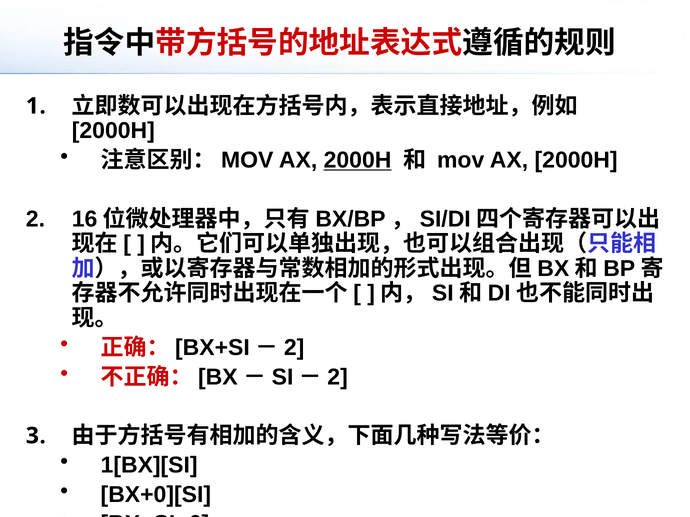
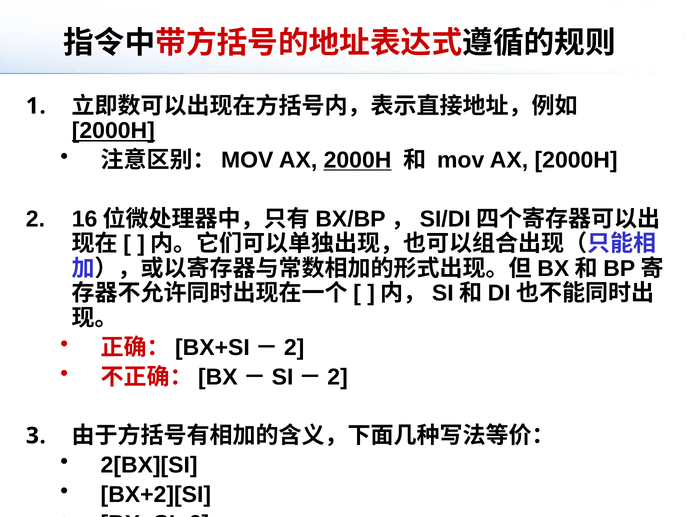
2000H at (113, 131) underline: none -> present
1[BX][SI: 1[BX][SI -> 2[BX][SI
BX+0][SI: BX+0][SI -> BX+2][SI
